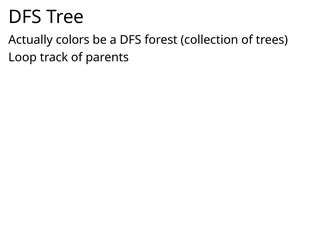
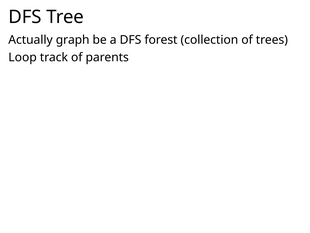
colors: colors -> graph
